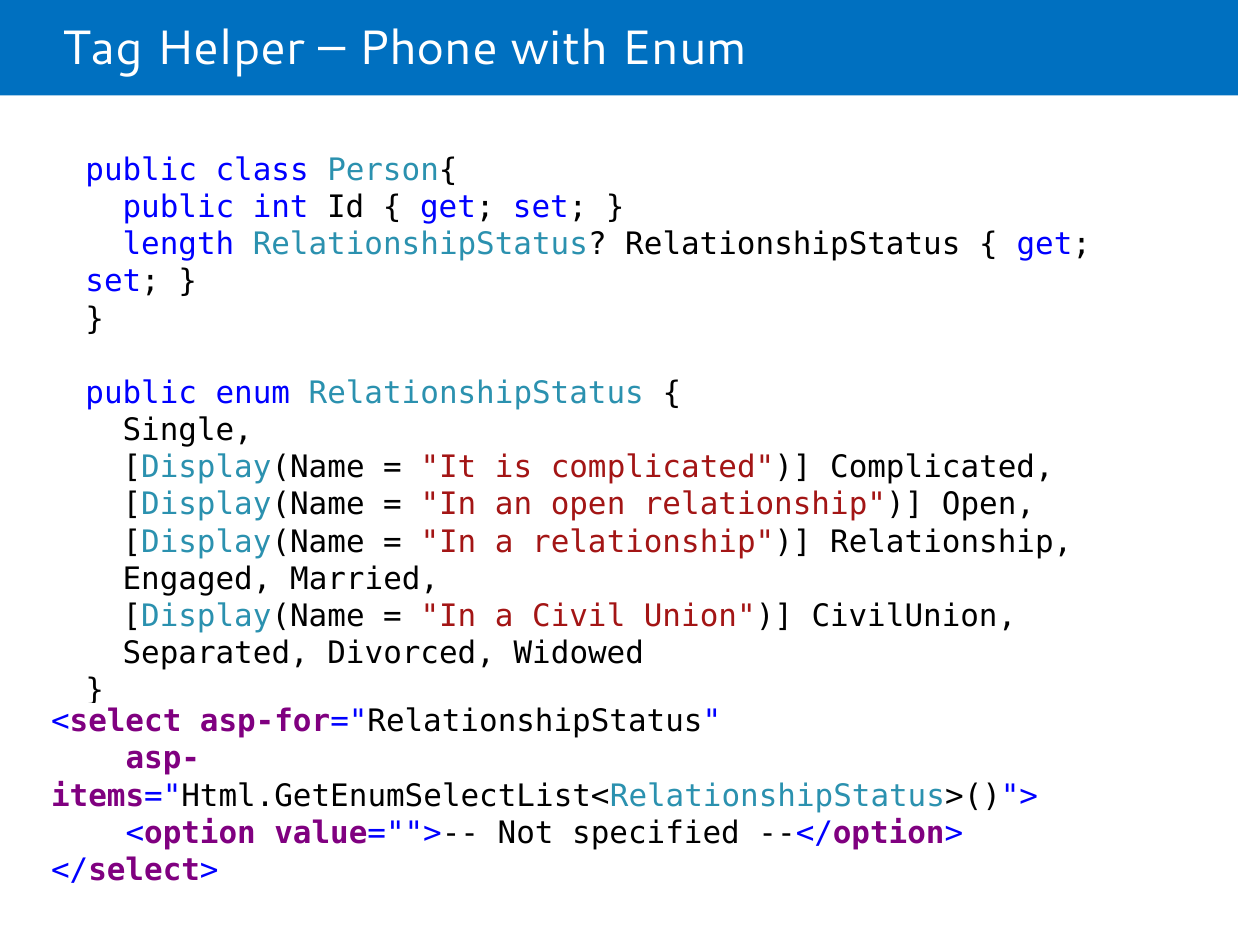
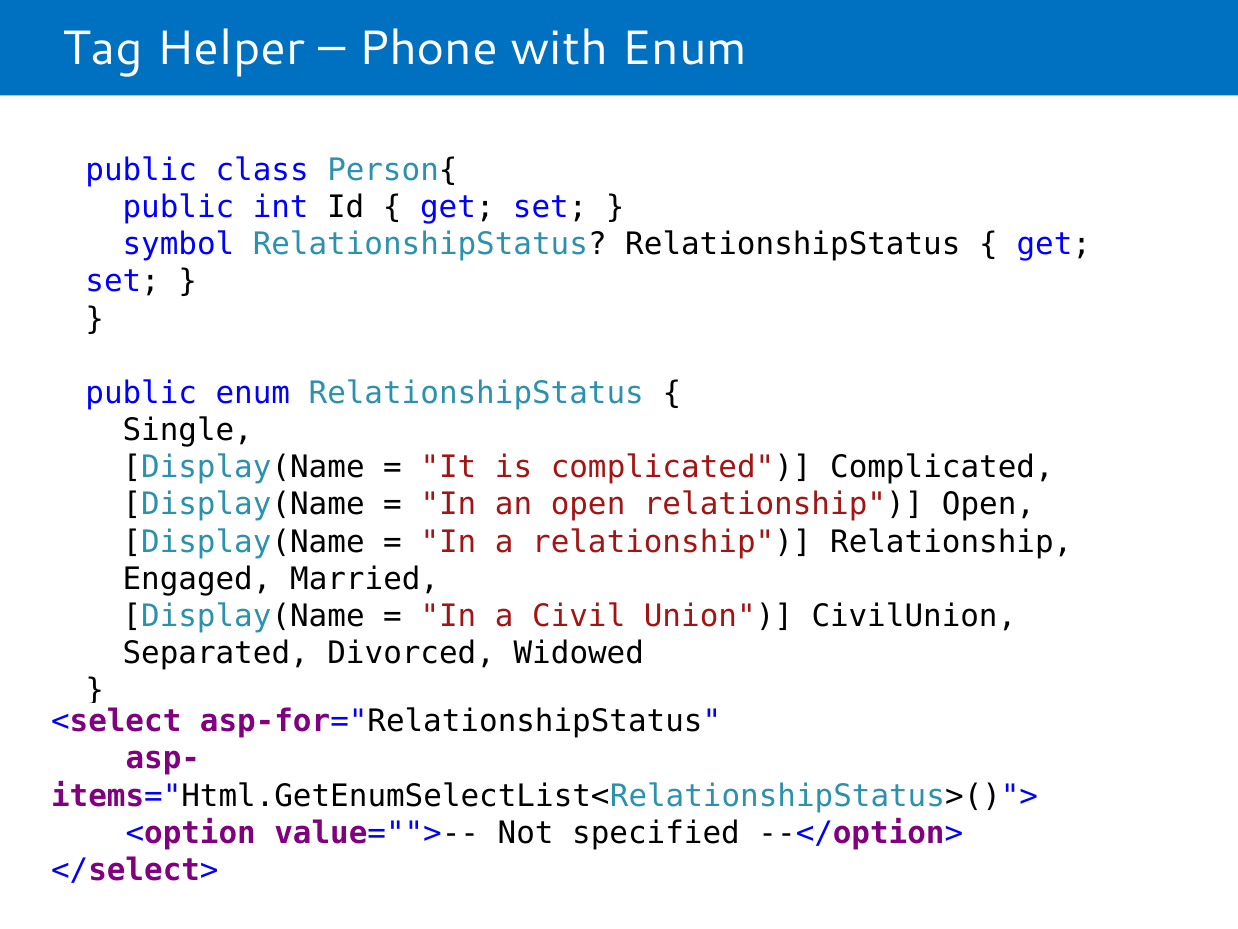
length: length -> symbol
